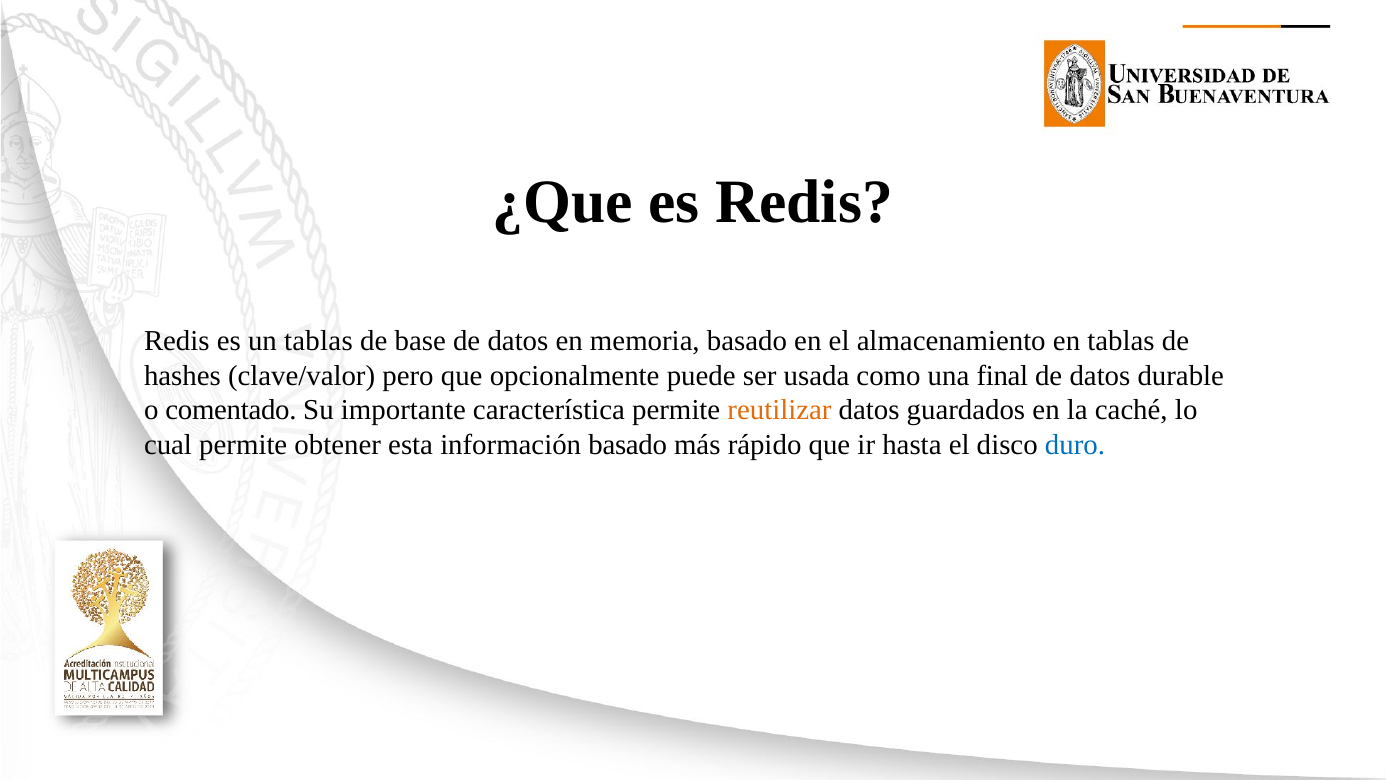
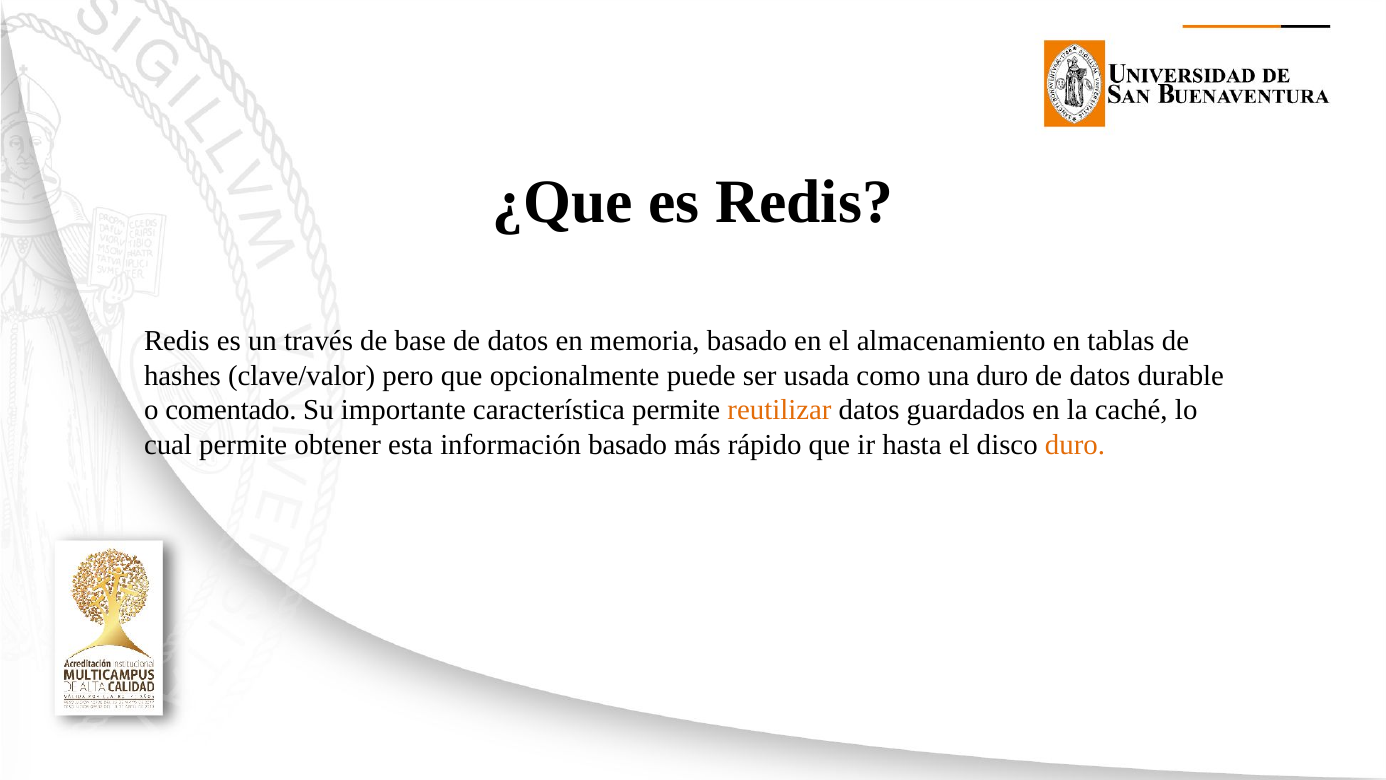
un tablas: tablas -> través
una final: final -> duro
duro at (1075, 445) colour: blue -> orange
